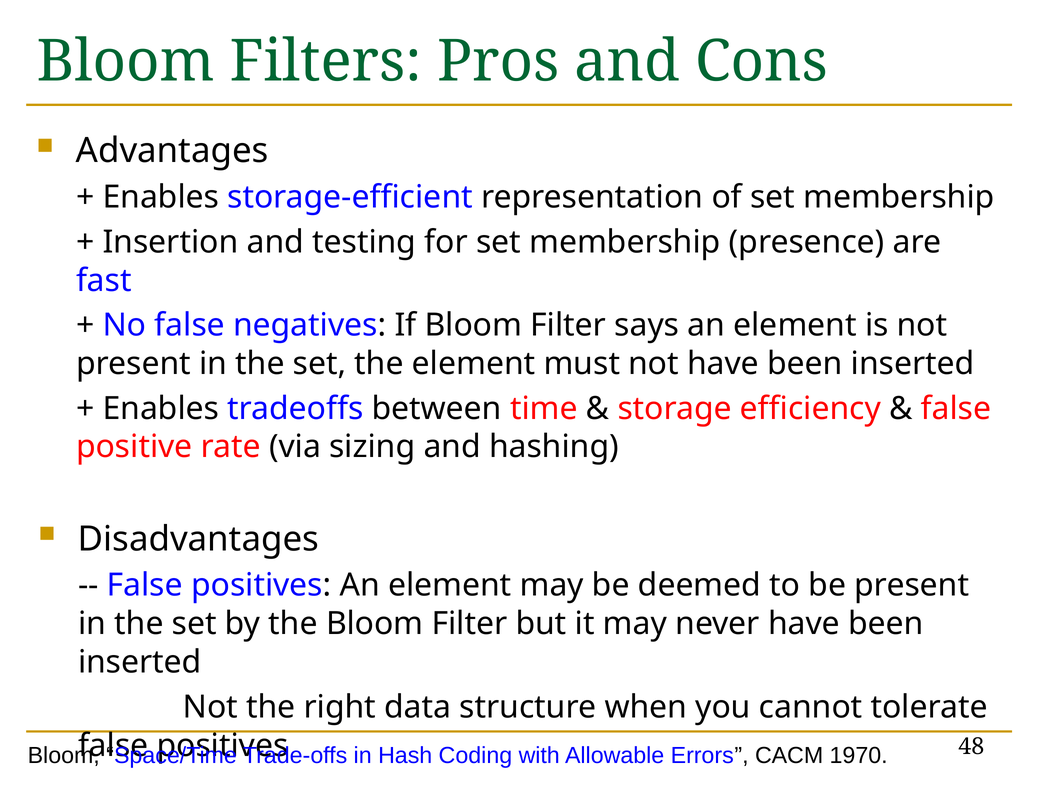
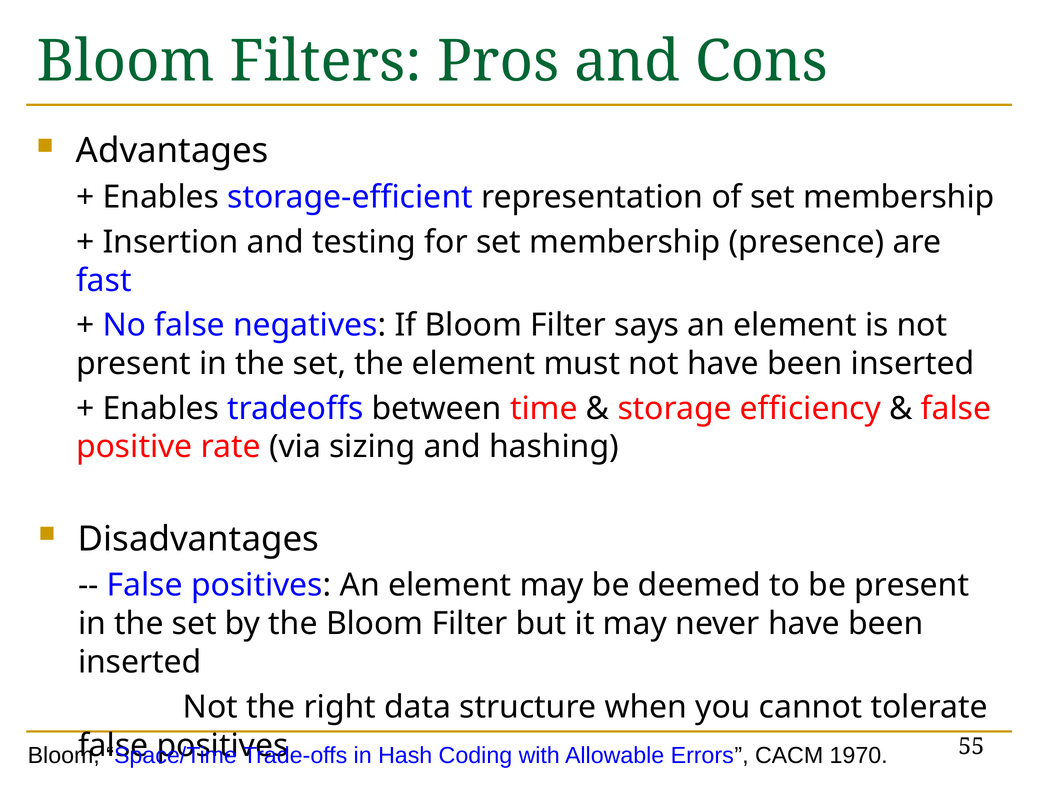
48: 48 -> 55
